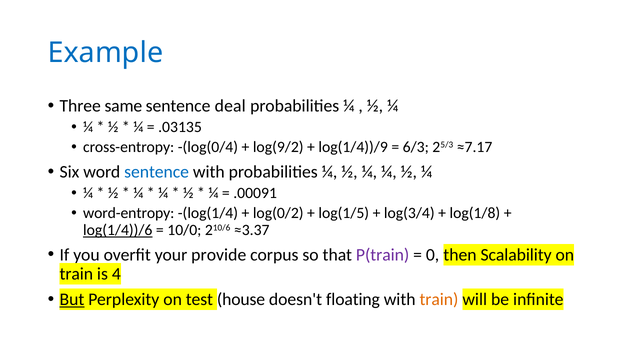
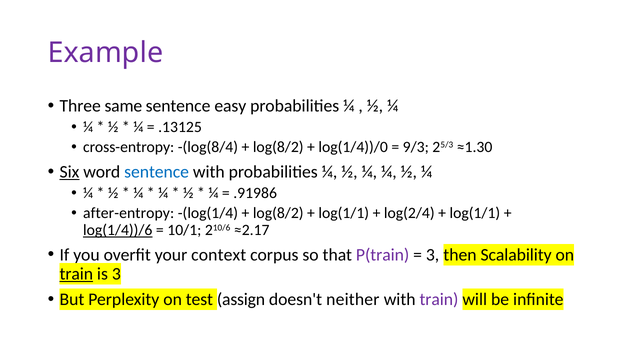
Example colour: blue -> purple
deal: deal -> easy
.03135: .03135 -> .13125
-(log(0/4: -(log(0/4 -> -(log(8/4
log(9/2 at (278, 147): log(9/2 -> log(8/2
log(1/4))/9: log(1/4))/9 -> log(1/4))/0
6/3: 6/3 -> 9/3
≈7.17: ≈7.17 -> ≈1.30
Six underline: none -> present
.00091: .00091 -> .91986
word-entropy: word-entropy -> after-entropy
log(0/2 at (278, 213): log(0/2 -> log(8/2
log(1/5 at (344, 213): log(1/5 -> log(1/1
log(3/4: log(3/4 -> log(2/4
log(1/8 at (475, 213): log(1/8 -> log(1/1
10/0: 10/0 -> 10/1
≈3.37: ≈3.37 -> ≈2.17
provide: provide -> context
0 at (433, 255): 0 -> 3
train at (76, 274) underline: none -> present
is 4: 4 -> 3
But underline: present -> none
house: house -> assign
floating: floating -> neither
train at (439, 299) colour: orange -> purple
